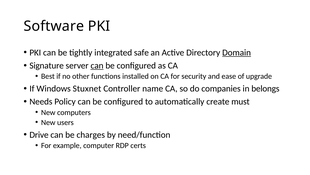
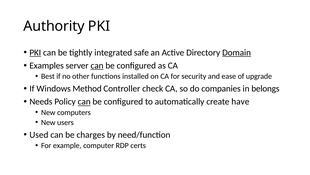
Software: Software -> Authority
PKI at (35, 52) underline: none -> present
Signature: Signature -> Examples
Stuxnet: Stuxnet -> Method
name: name -> check
can at (84, 101) underline: none -> present
must: must -> have
Drive: Drive -> Used
